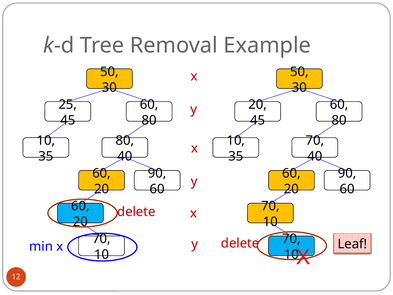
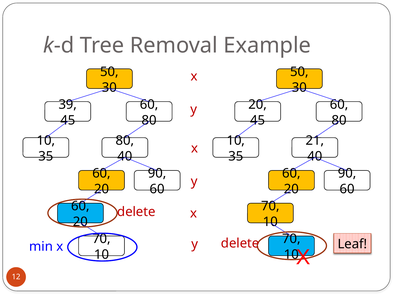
25: 25 -> 39
70 at (315, 140): 70 -> 21
